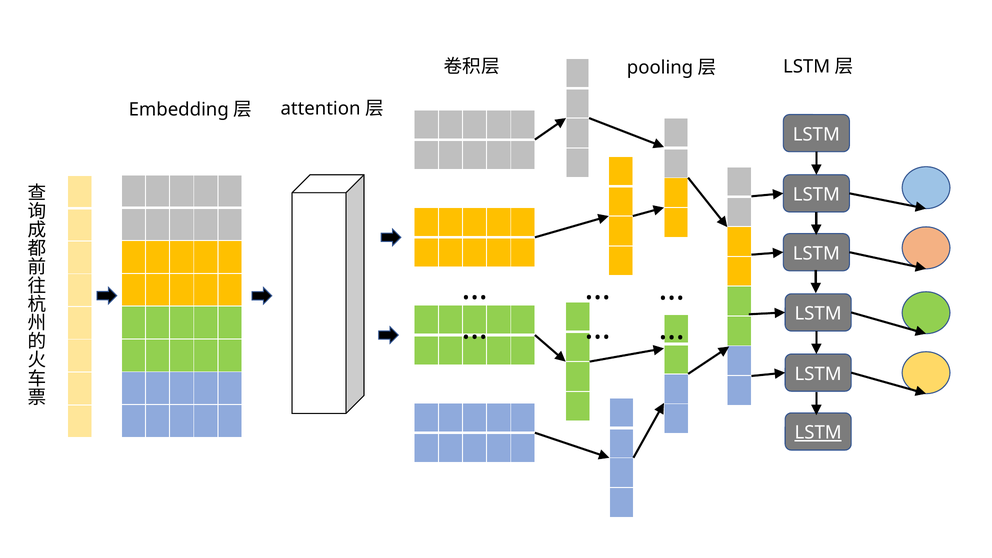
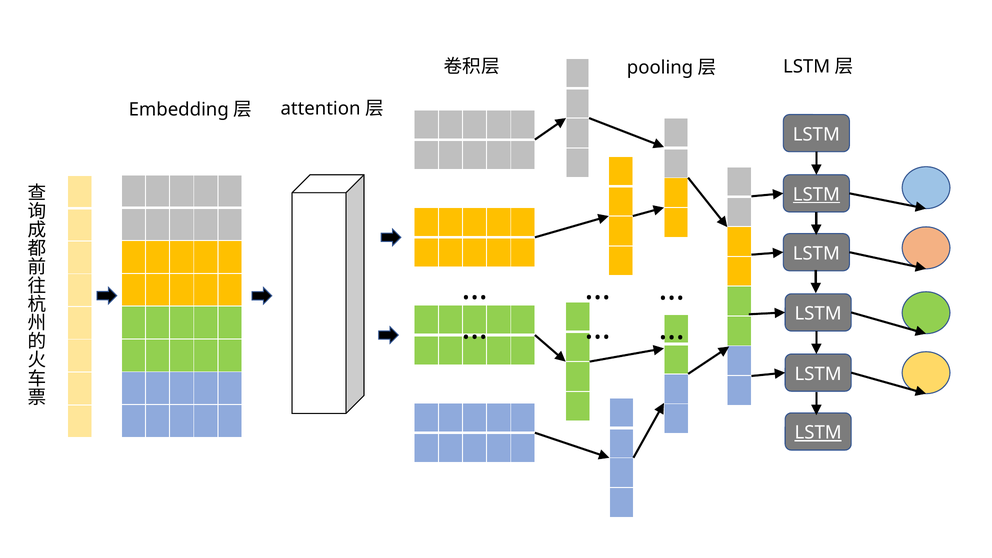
LSTM at (816, 195) underline: none -> present
